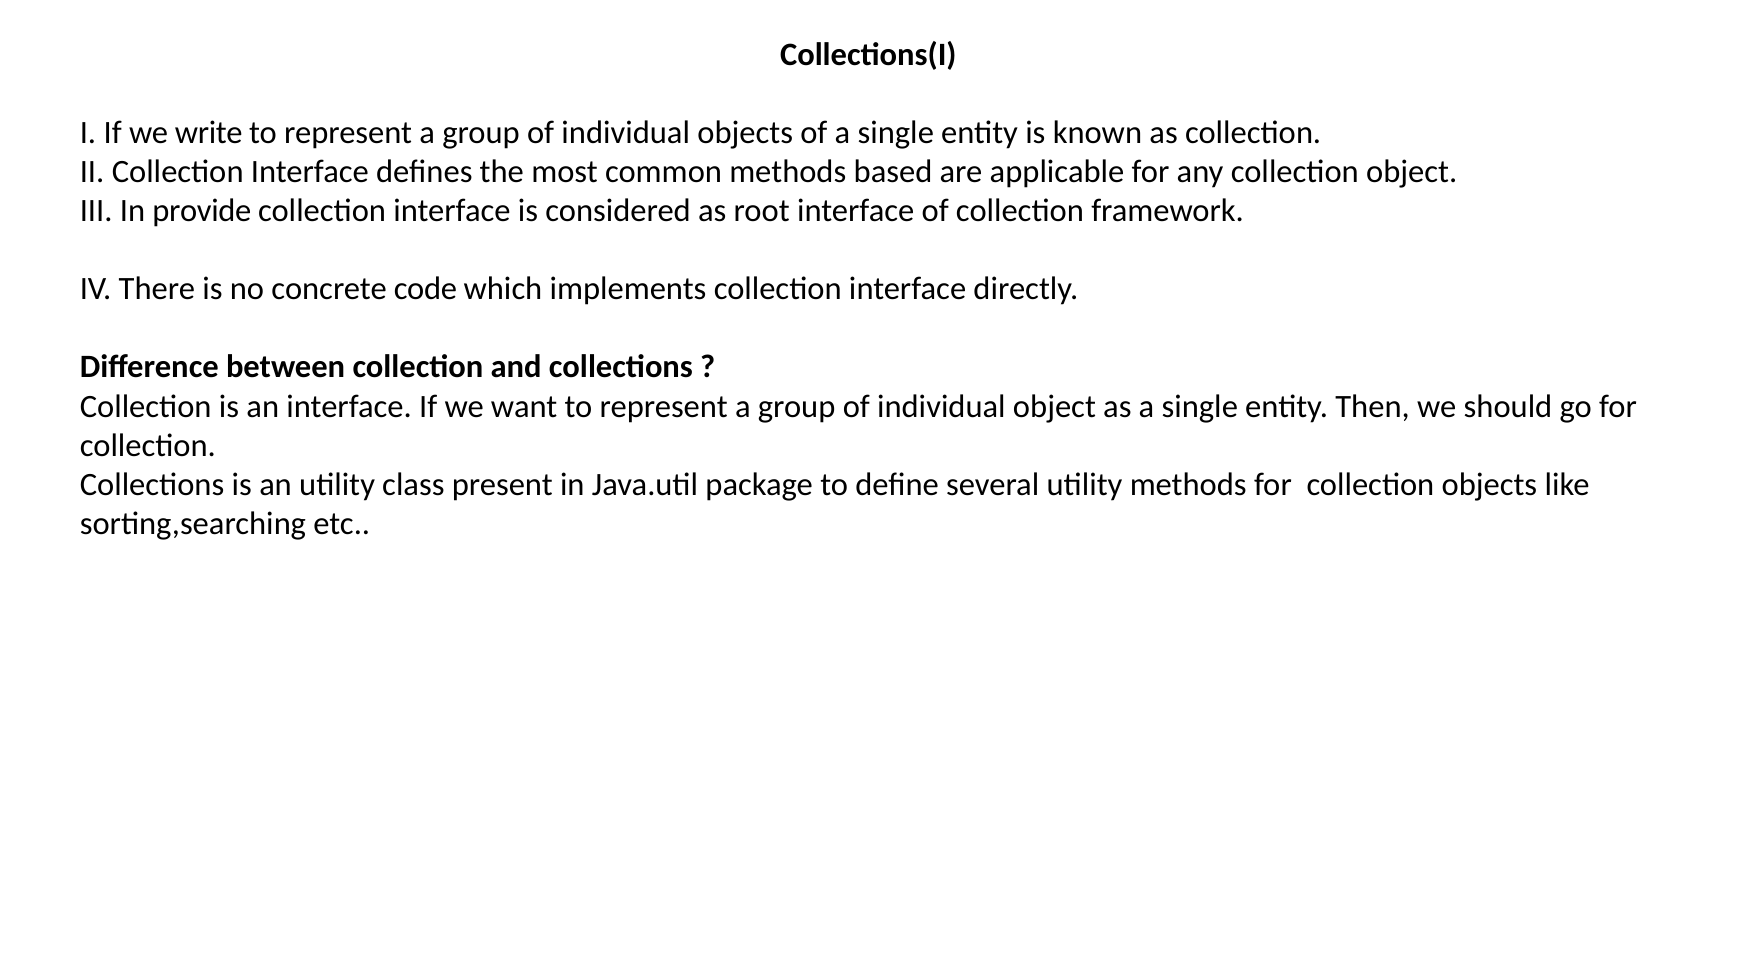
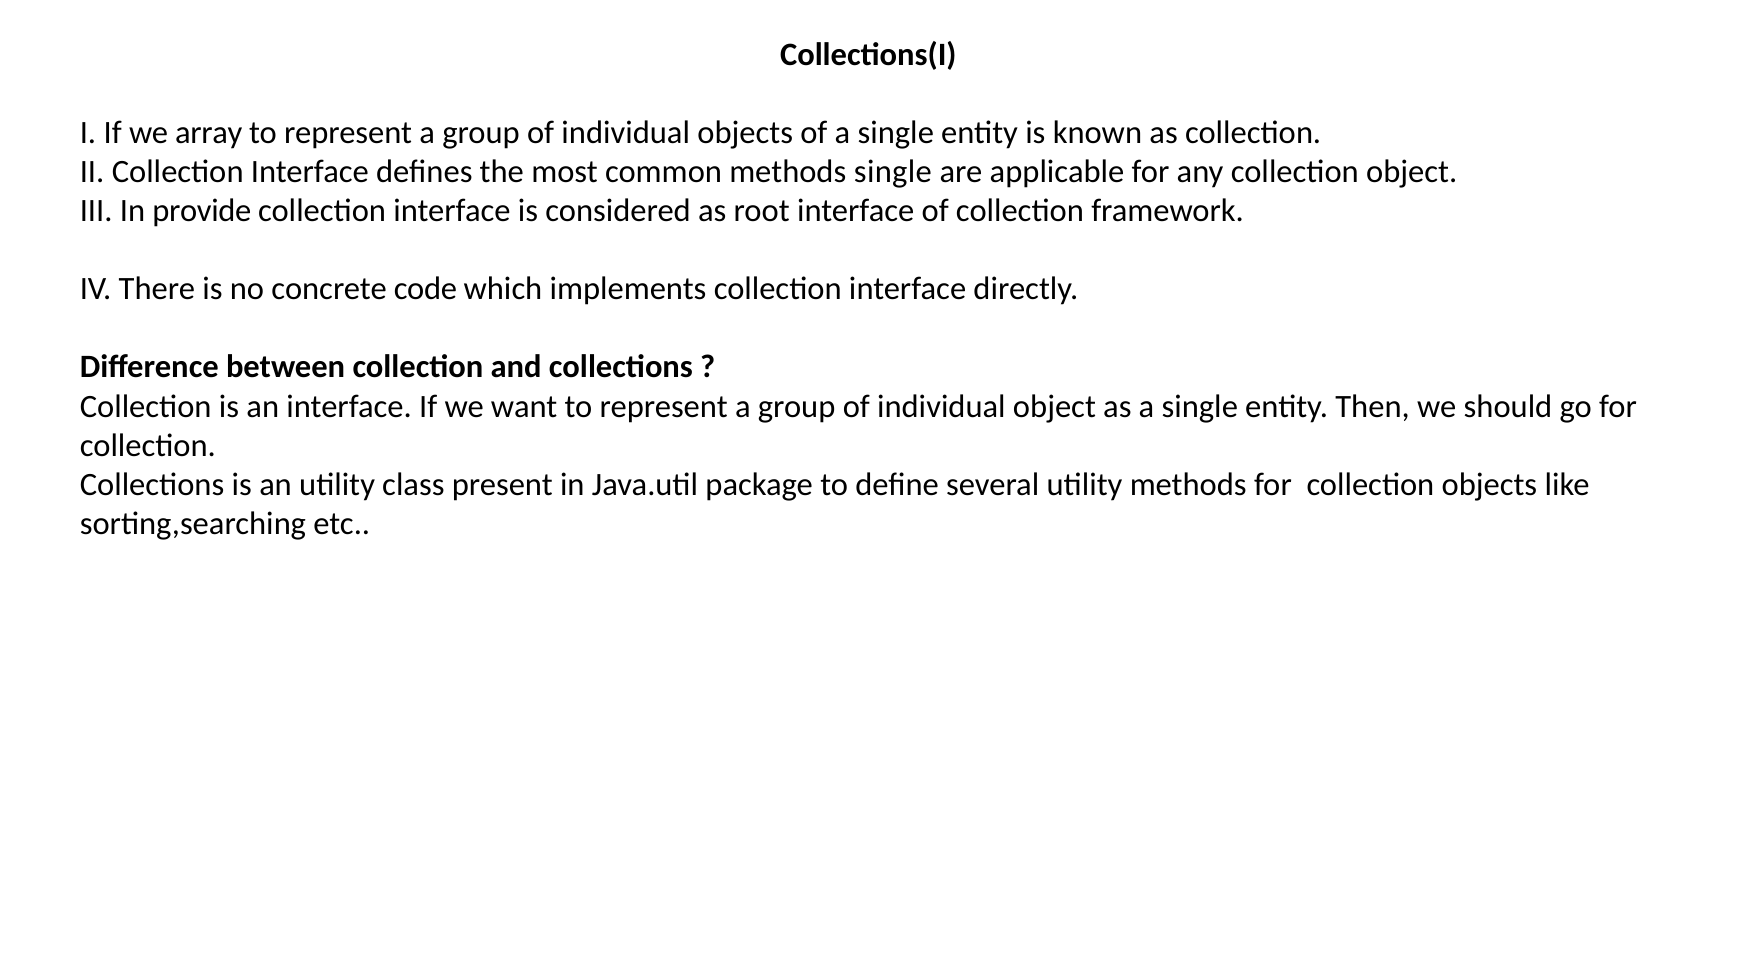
write: write -> array
methods based: based -> single
